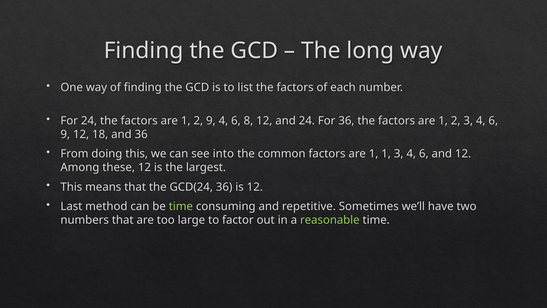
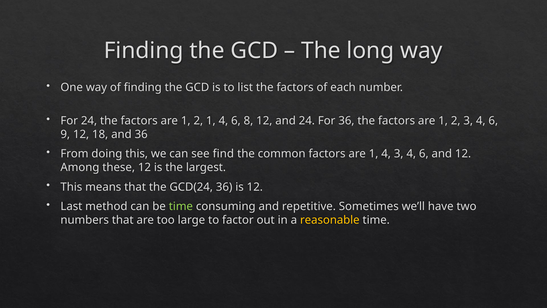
2 9: 9 -> 1
into: into -> find
are 1 1: 1 -> 4
reasonable colour: light green -> yellow
